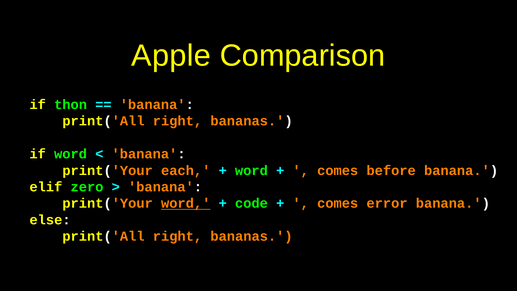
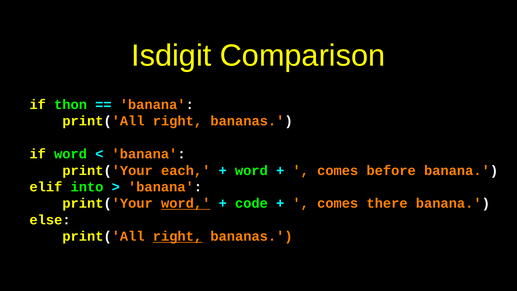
Apple: Apple -> Isdigit
zero: zero -> into
error: error -> there
right at (178, 236) underline: none -> present
